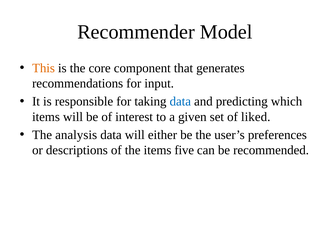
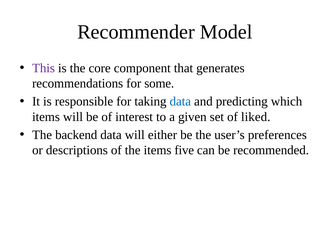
This colour: orange -> purple
input: input -> some
analysis: analysis -> backend
